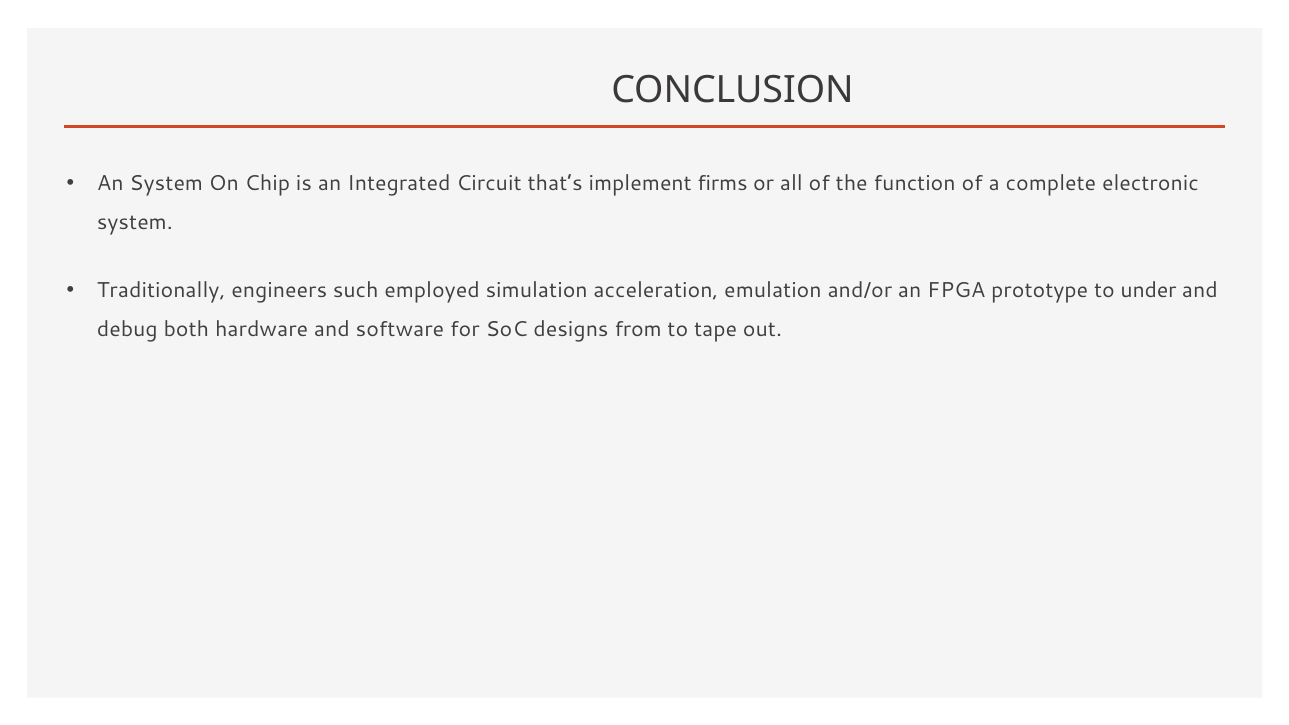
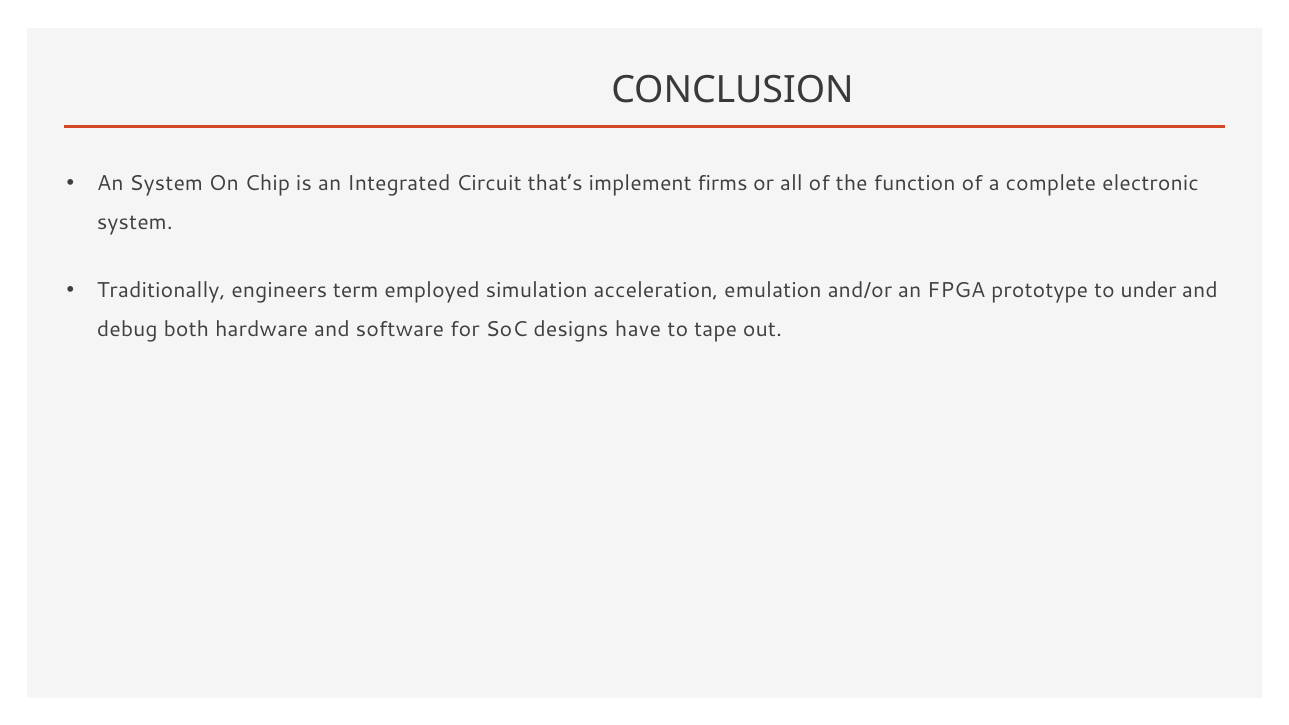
such: such -> term
from: from -> have
